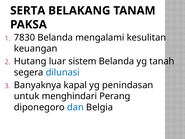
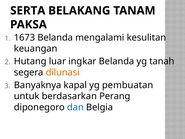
7830: 7830 -> 1673
sistem: sistem -> ingkar
dilunasi colour: blue -> orange
penindasan: penindasan -> pembuatan
menghindari: menghindari -> berdasarkan
